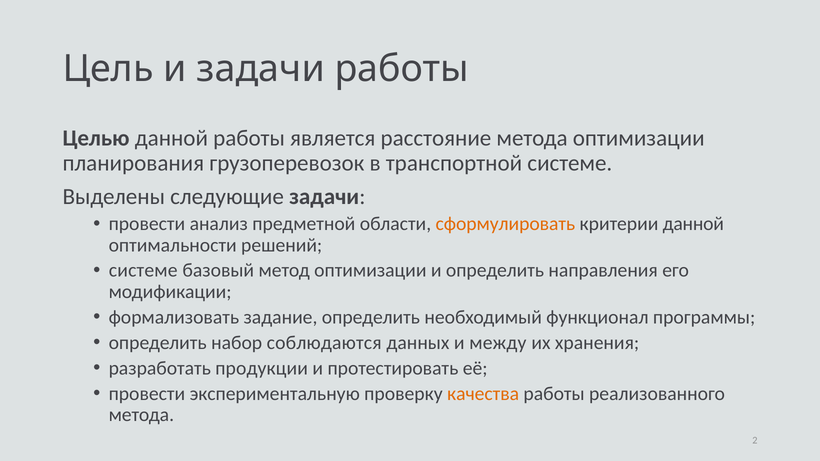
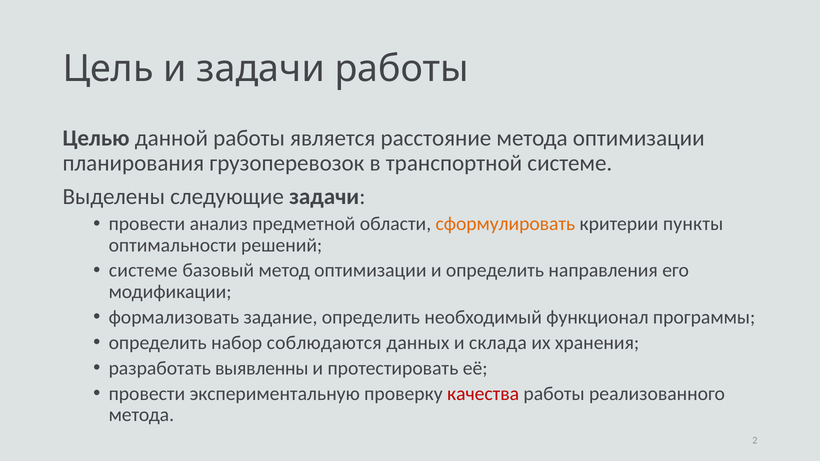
критерии данной: данной -> пункты
между: между -> склада
продукции: продукции -> выявленны
качества colour: orange -> red
